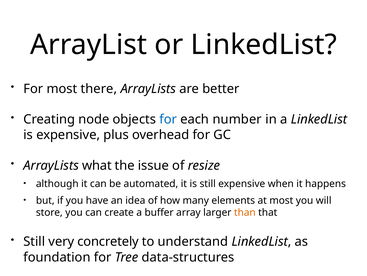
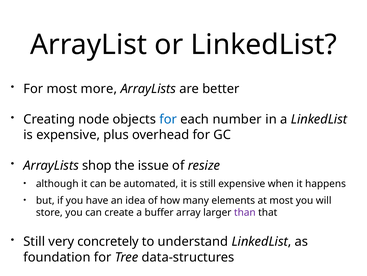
there: there -> more
what: what -> shop
than colour: orange -> purple
